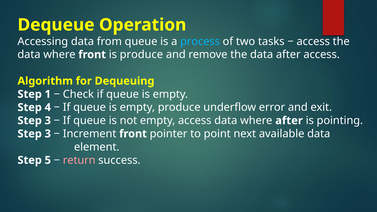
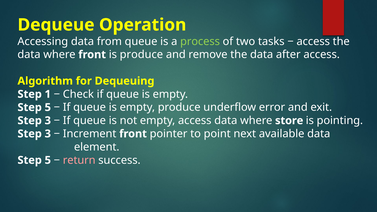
process colour: light blue -> light green
4 at (48, 107): 4 -> 5
where after: after -> store
